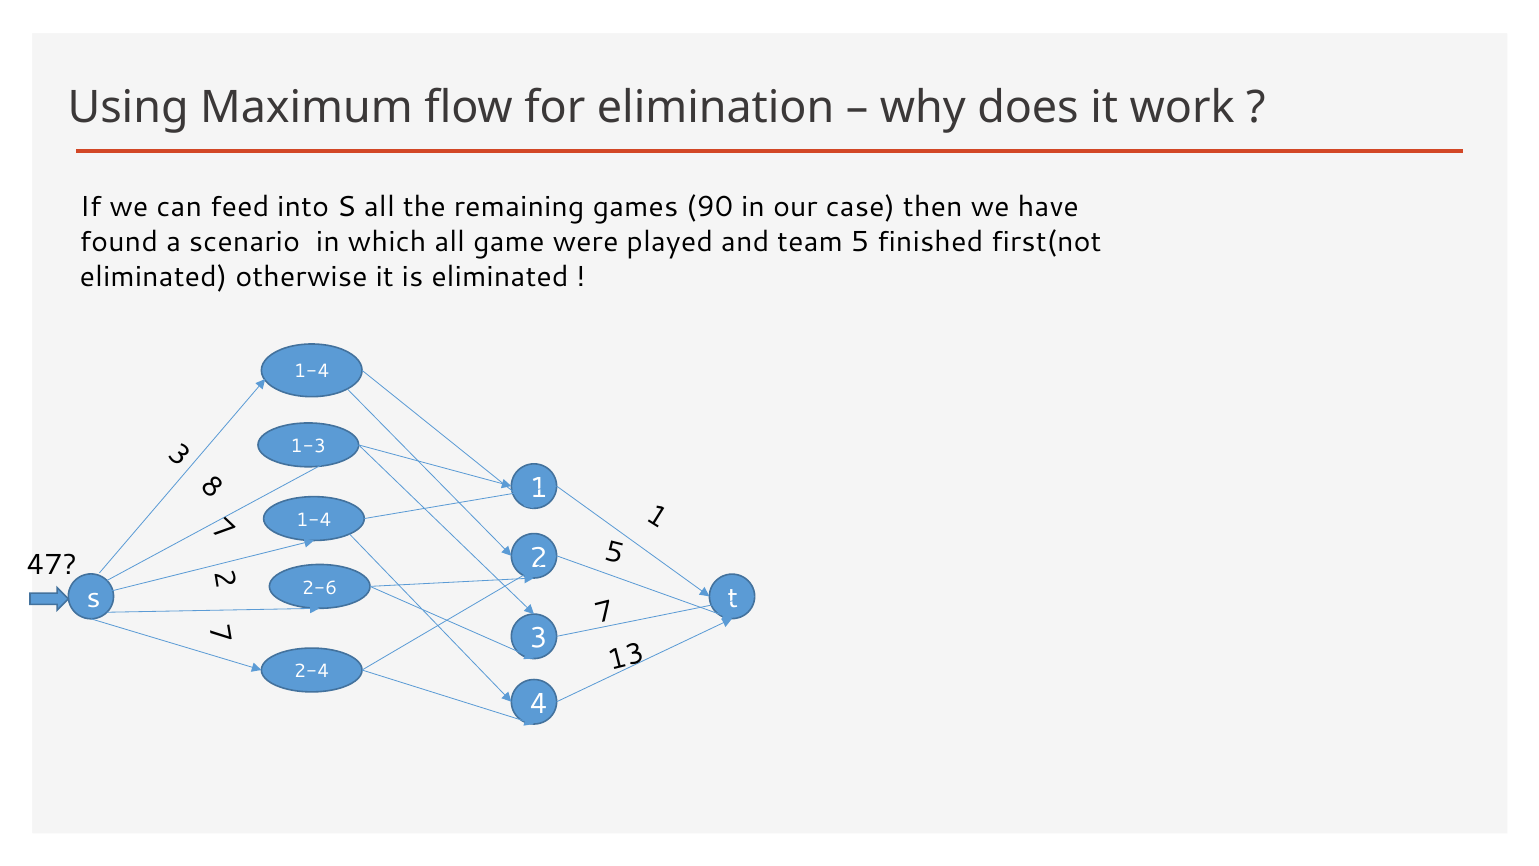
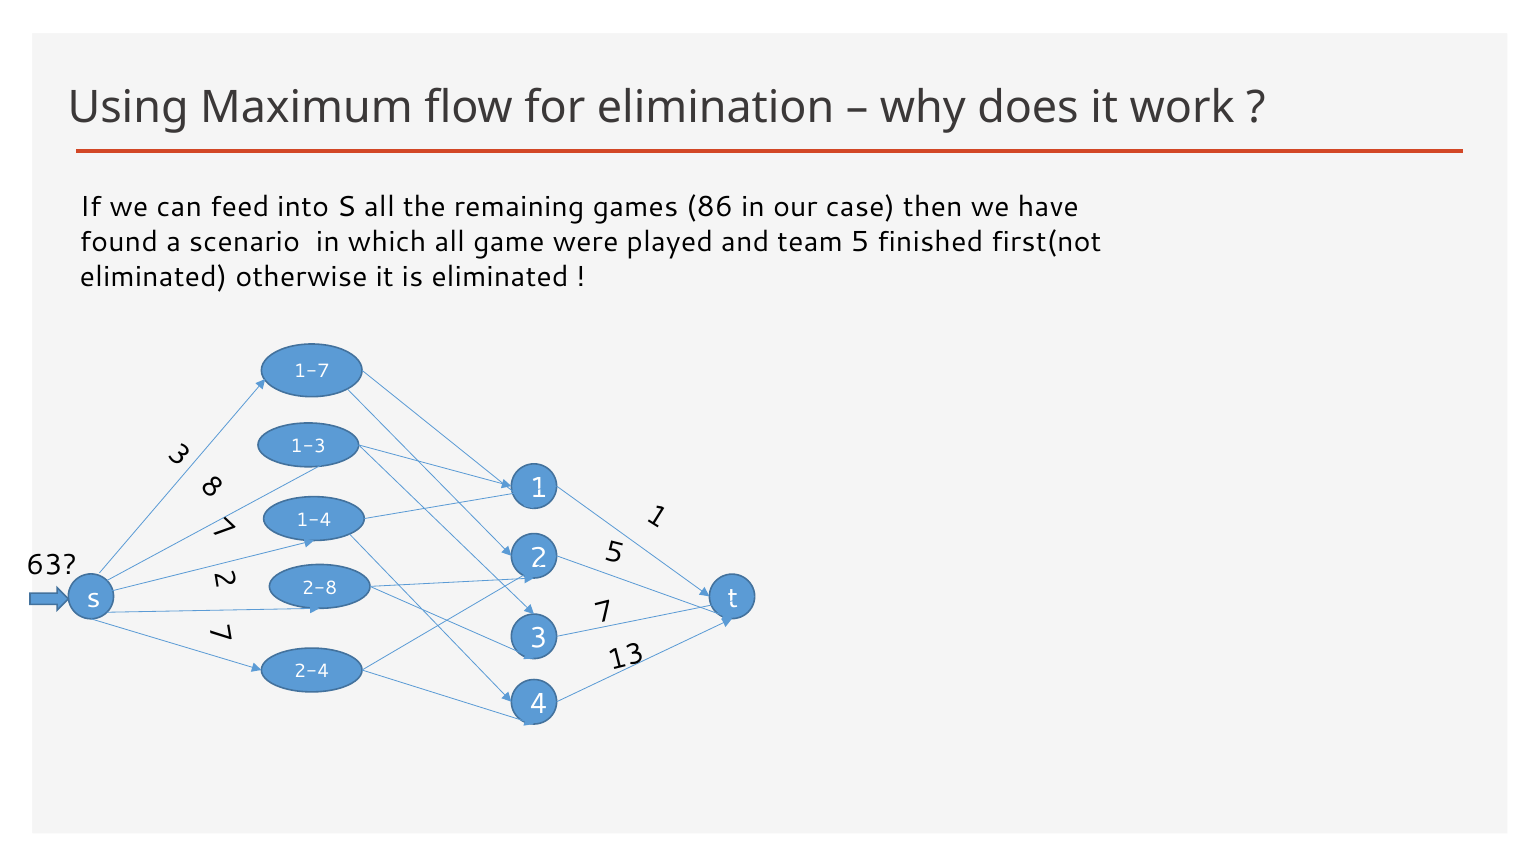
90: 90 -> 86
1-4 at (312, 372): 1-4 -> 1-7
47: 47 -> 63
2-6: 2-6 -> 2-8
